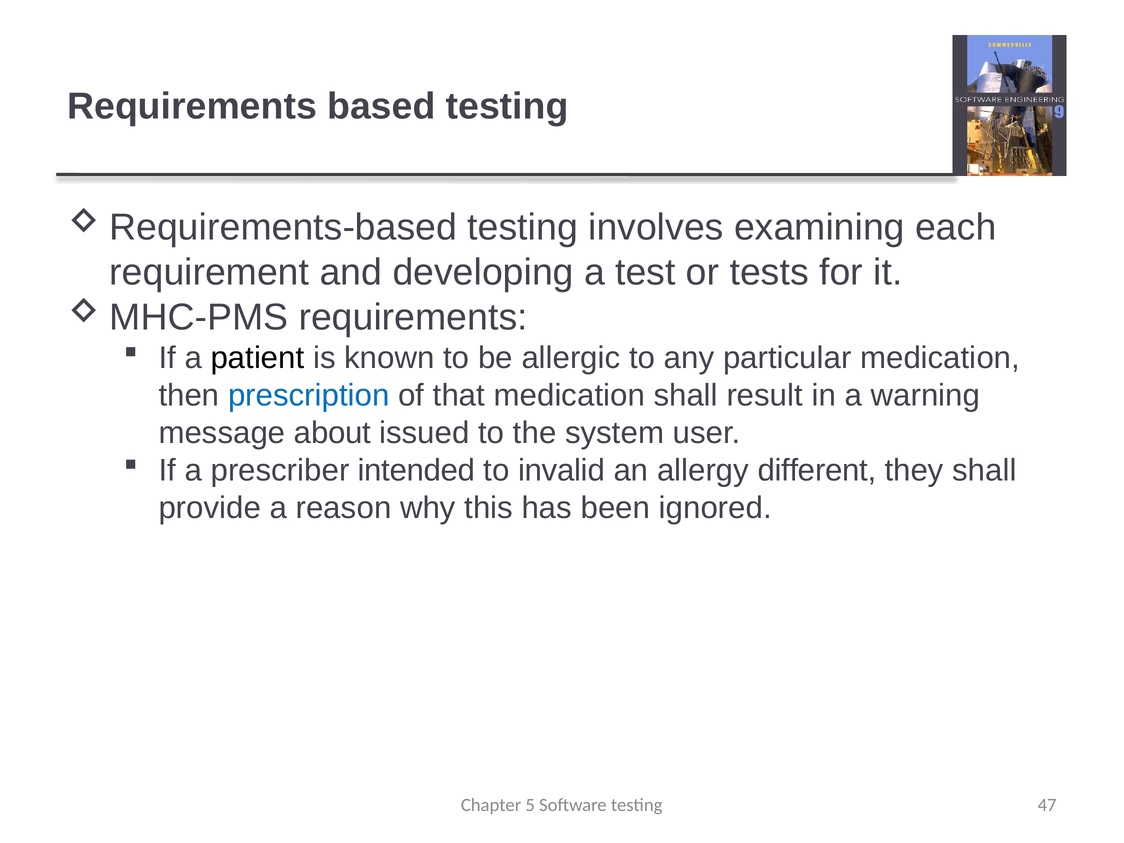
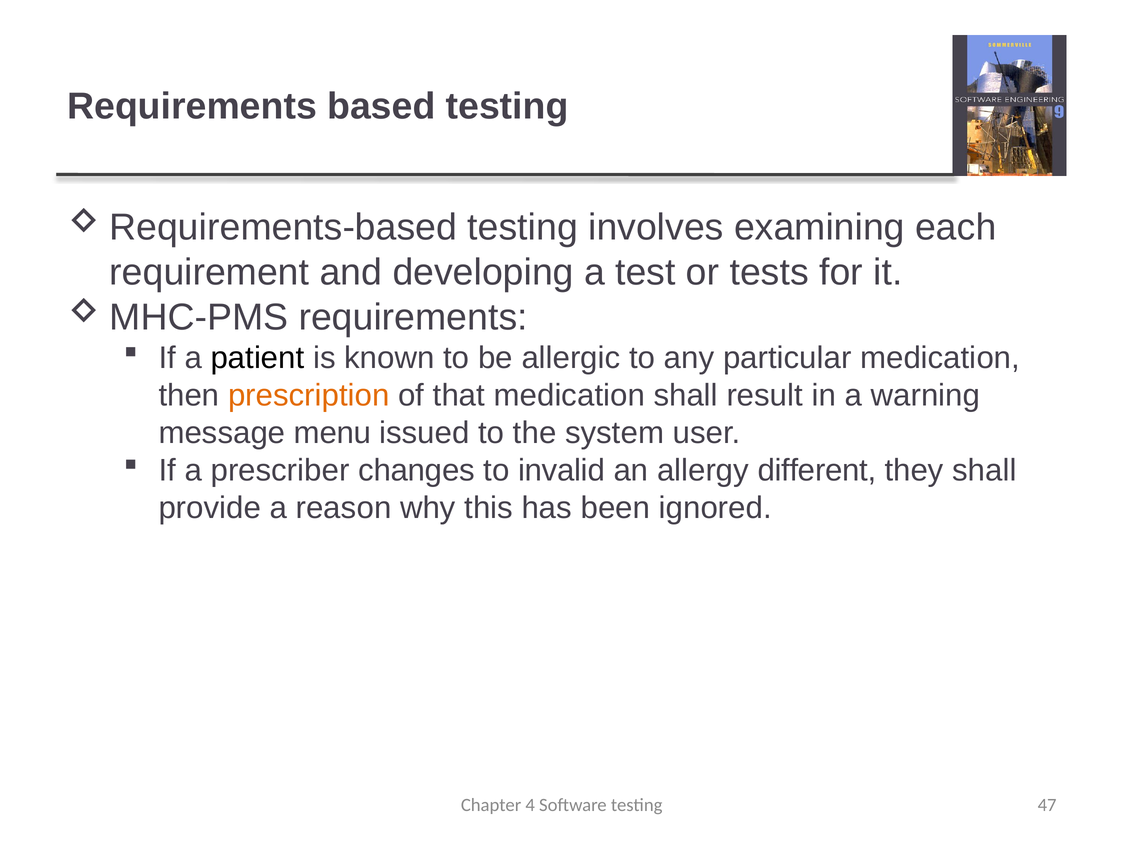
prescription colour: blue -> orange
about: about -> menu
intended: intended -> changes
5: 5 -> 4
